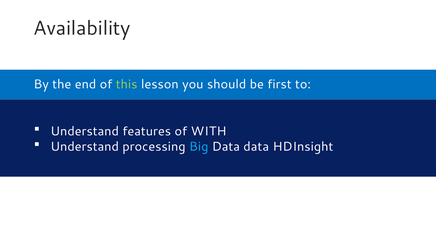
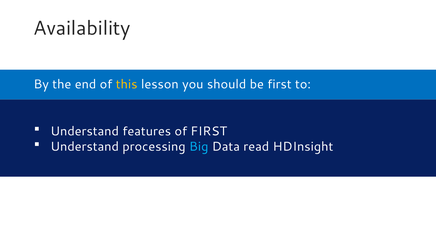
this colour: light green -> yellow
of WITH: WITH -> FIRST
Data data: data -> read
